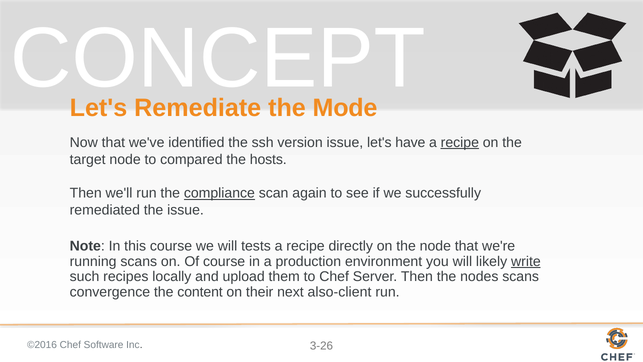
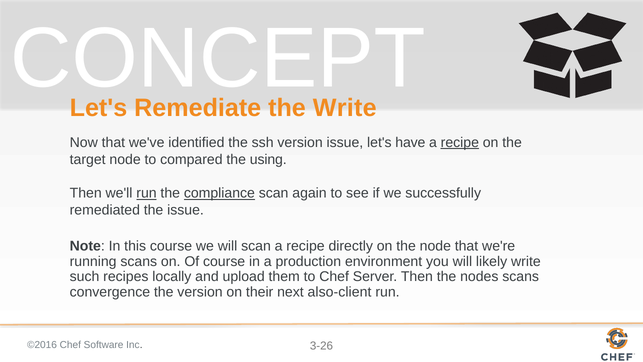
the Mode: Mode -> Write
hosts: hosts -> using
run at (146, 193) underline: none -> present
will tests: tests -> scan
write at (526, 261) underline: present -> none
the content: content -> version
